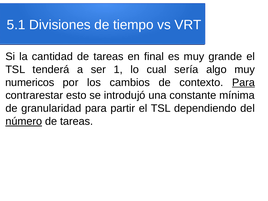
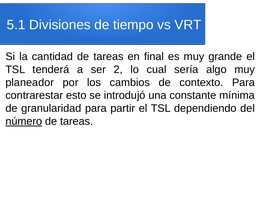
1: 1 -> 2
numericos: numericos -> planeador
Para at (243, 82) underline: present -> none
